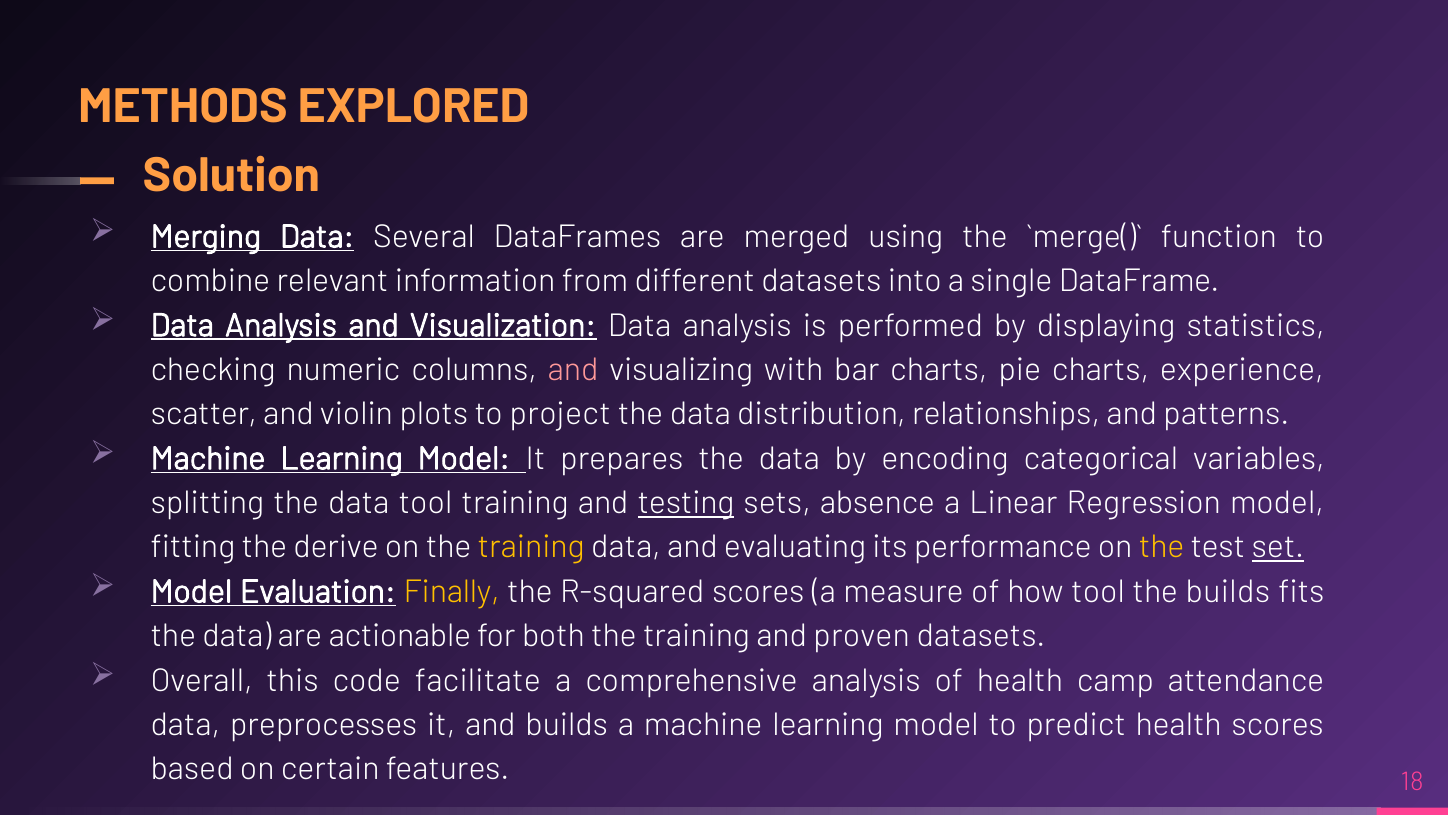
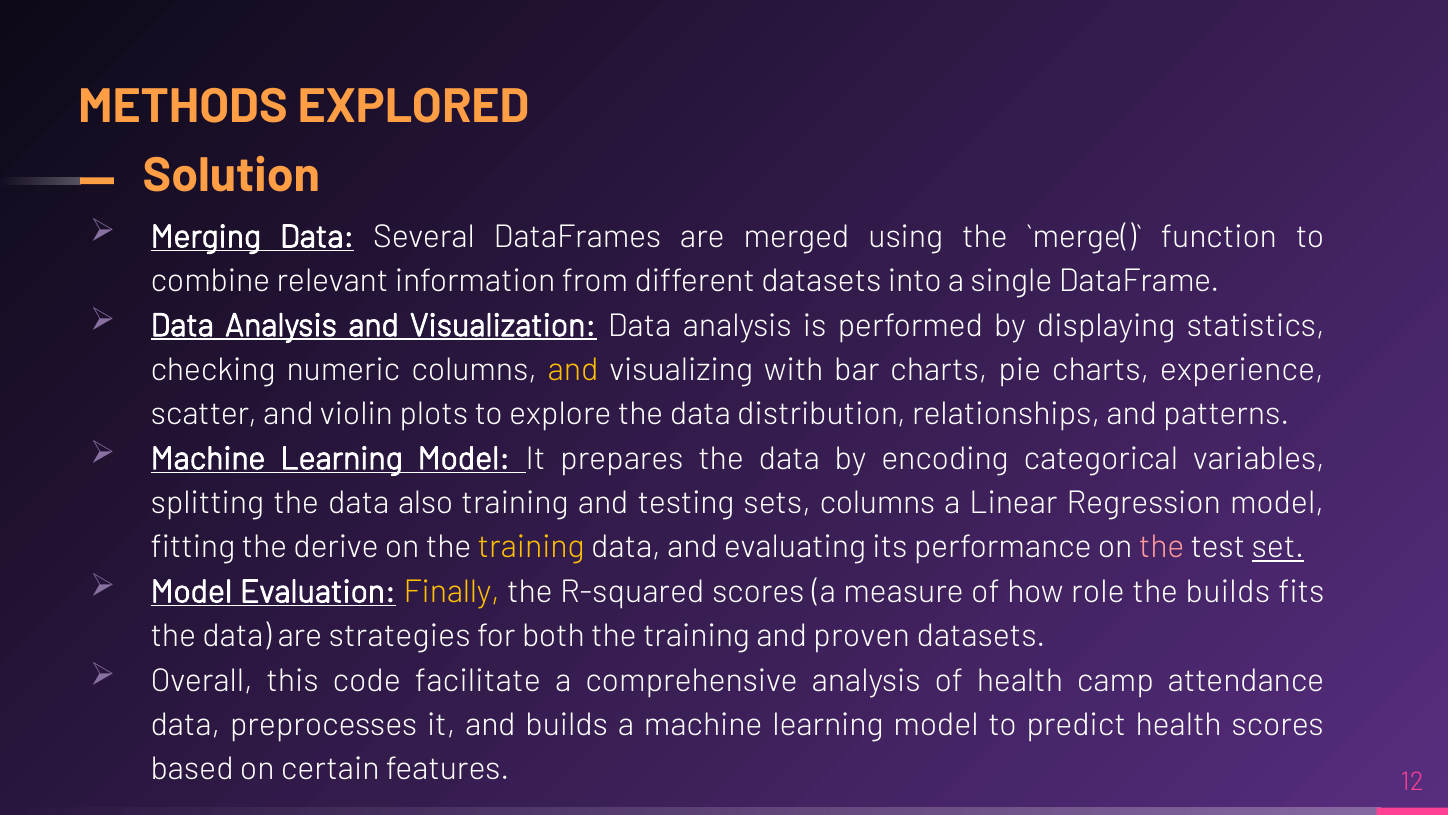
and at (573, 370) colour: pink -> yellow
project: project -> explore
data tool: tool -> also
testing underline: present -> none
sets absence: absence -> columns
the at (1162, 547) colour: yellow -> pink
how tool: tool -> role
actionable: actionable -> strategies
18: 18 -> 12
